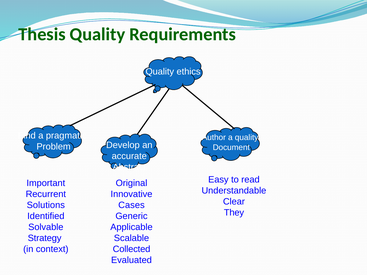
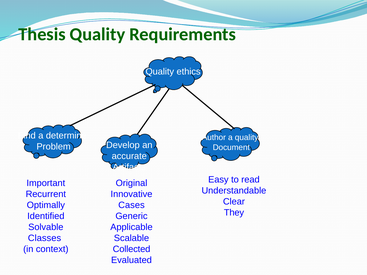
pragmatic: pragmatic -> determine
Abstract: Abstract -> Artifacts
Solutions: Solutions -> Optimally
Strategy: Strategy -> Classes
